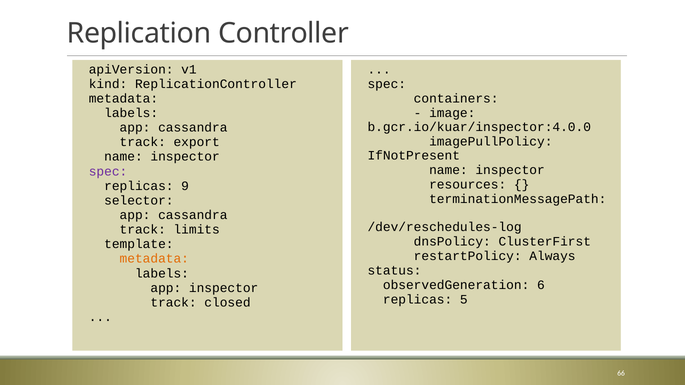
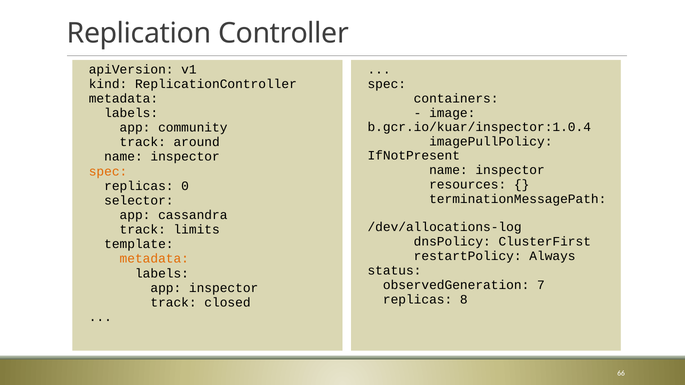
b.gcr.io/kuar/inspector:4.0.0: b.gcr.io/kuar/inspector:4.0.0 -> b.gcr.io/kuar/inspector:1.0.4
cassandra at (193, 128): cassandra -> community
export: export -> around
spec at (108, 171) colour: purple -> orange
9: 9 -> 0
/dev/reschedules-log: /dev/reschedules-log -> /dev/allocations-log
6: 6 -> 7
5: 5 -> 8
